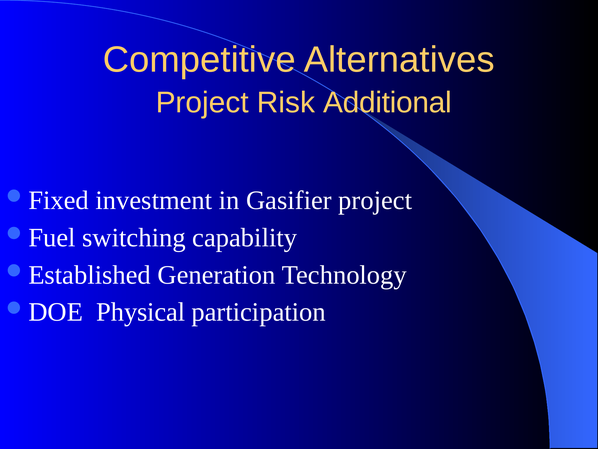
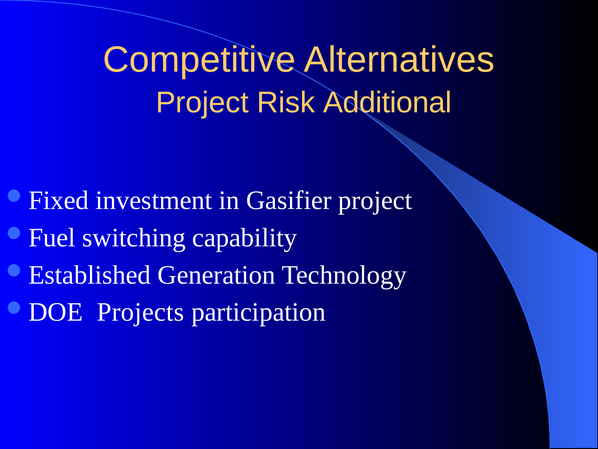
Physical: Physical -> Projects
